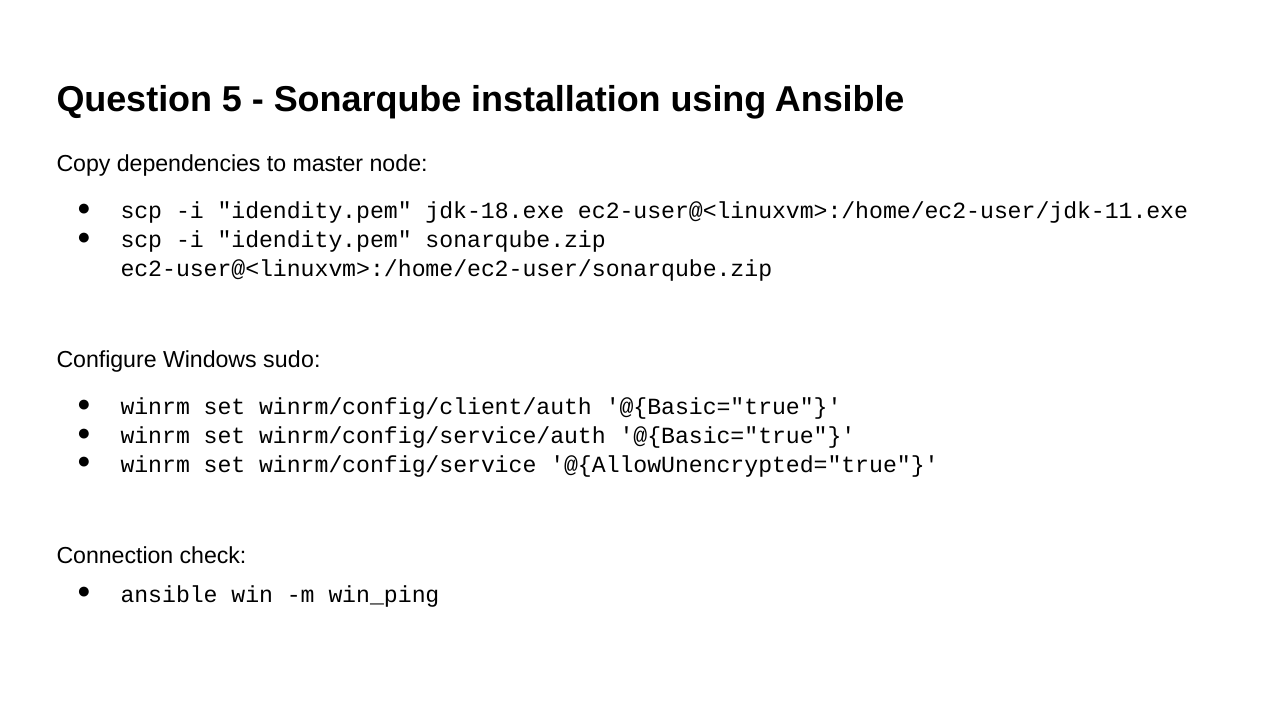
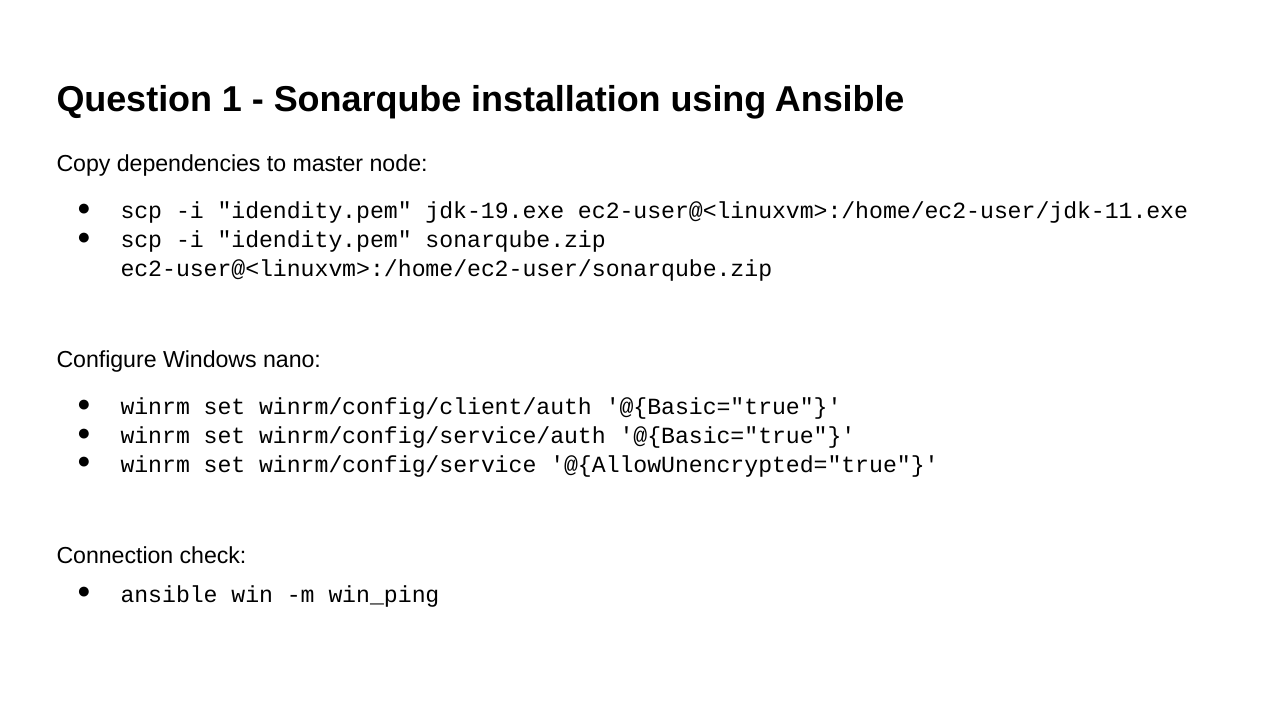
5: 5 -> 1
jdk-18.exe: jdk-18.exe -> jdk-19.exe
sudo: sudo -> nano
